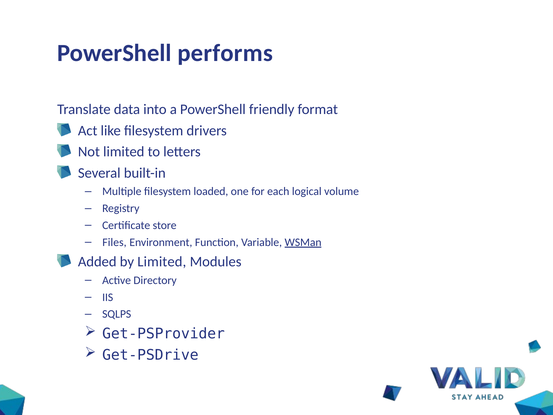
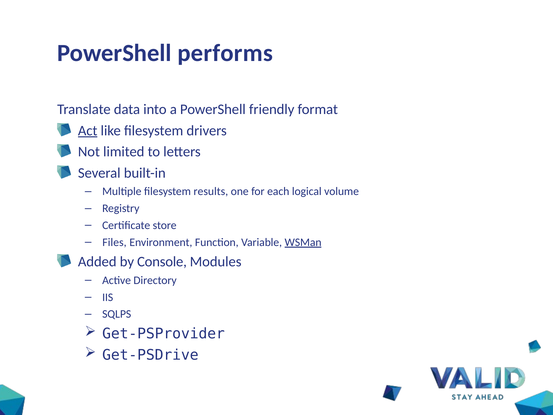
Act underline: none -> present
loaded: loaded -> results
by Limited: Limited -> Console
